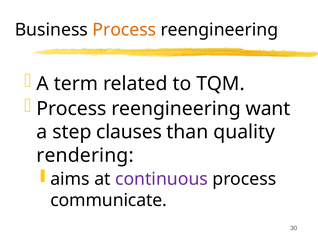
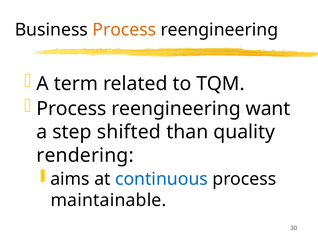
clauses: clauses -> shifted
continuous colour: purple -> blue
communicate: communicate -> maintainable
